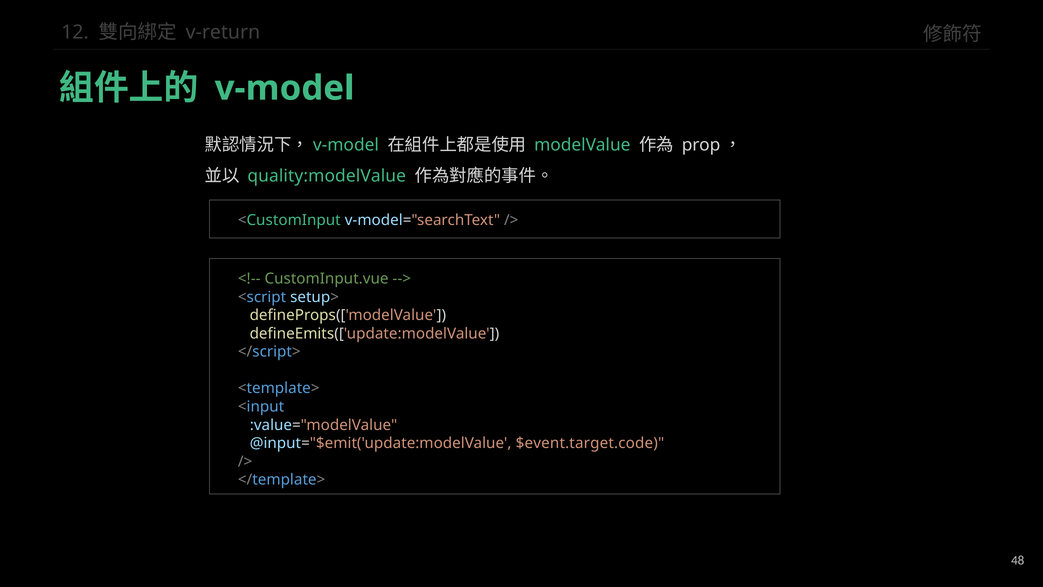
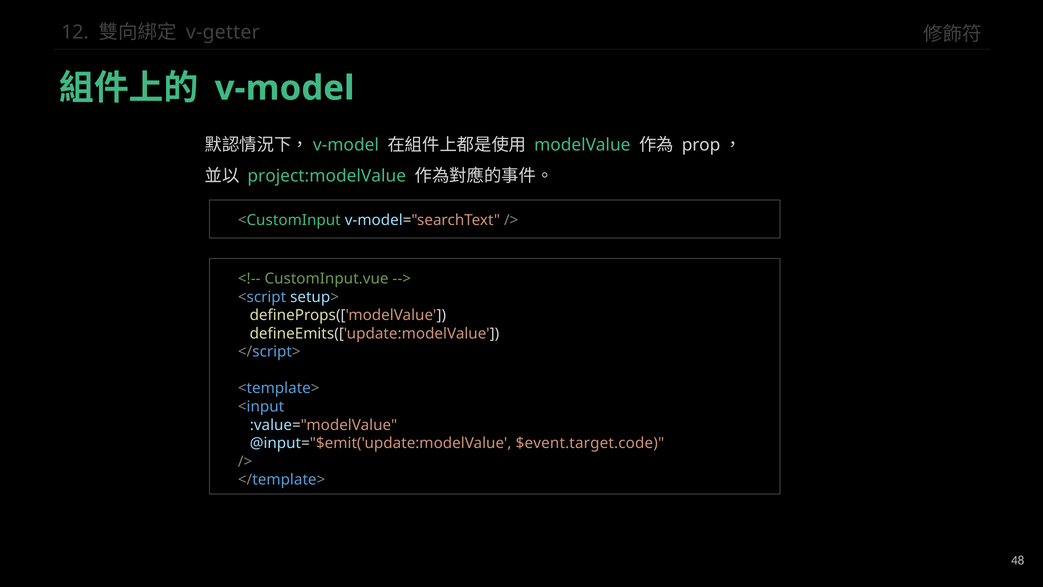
v-return: v-return -> v-getter
quality:modelValue: quality:modelValue -> project:modelValue
